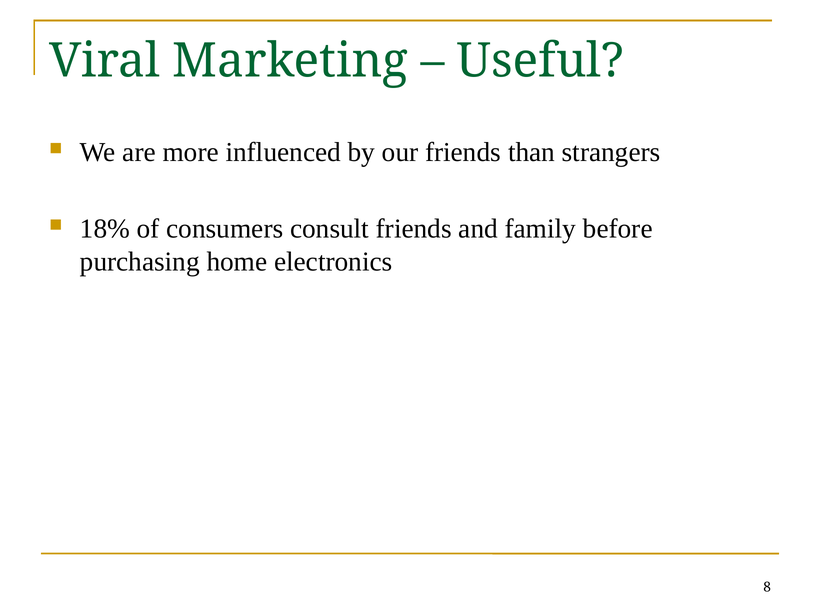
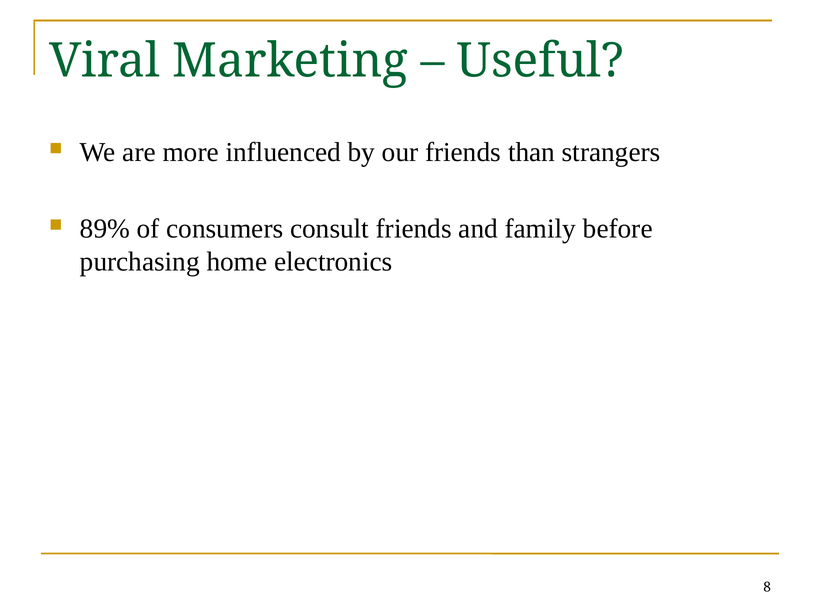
18%: 18% -> 89%
